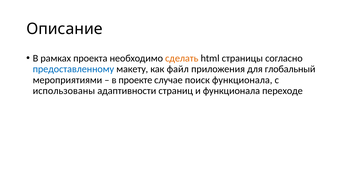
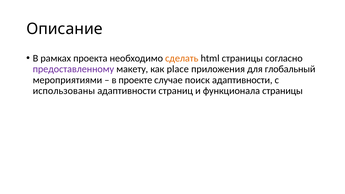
предоставленному colour: blue -> purple
файл: файл -> place
поиск функционала: функционала -> адаптивности
функционала переходе: переходе -> страницы
